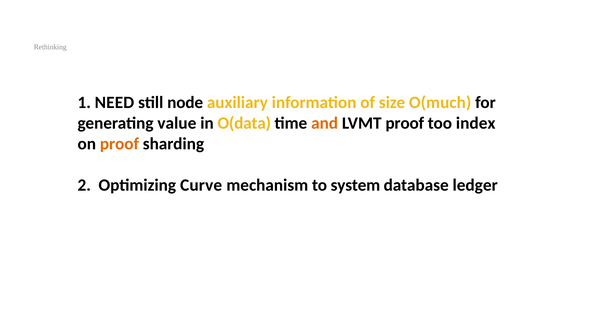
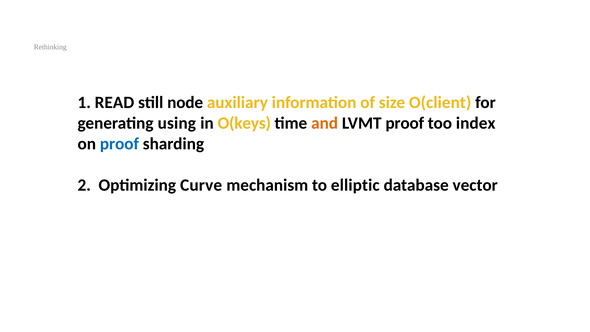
NEED: NEED -> READ
O(much: O(much -> O(client
value: value -> using
O(data: O(data -> O(keys
proof at (119, 144) colour: orange -> blue
system: system -> elliptic
ledger: ledger -> vector
